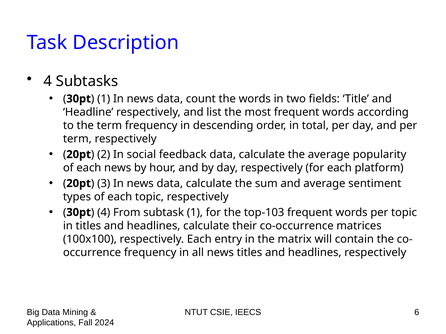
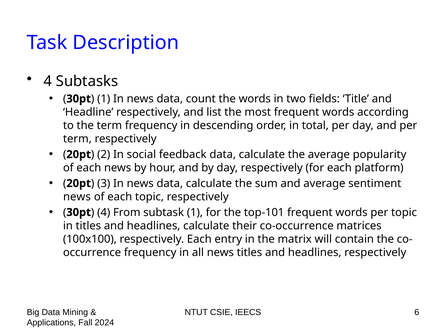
types at (77, 197): types -> news
top-103: top-103 -> top-101
